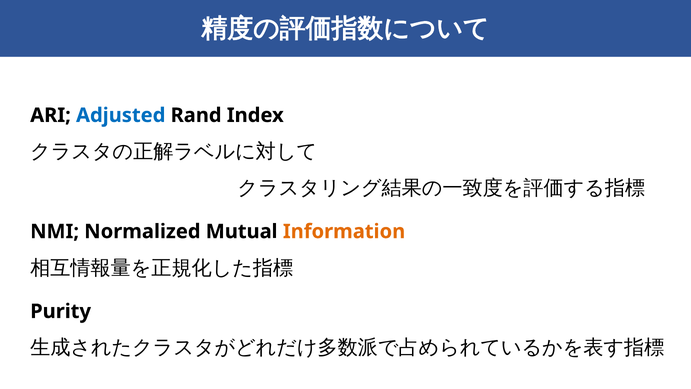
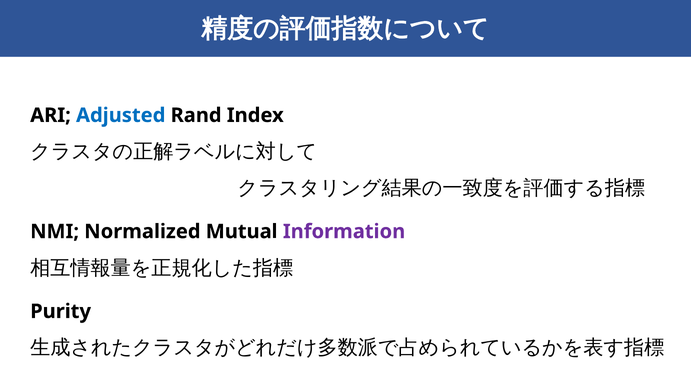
Information colour: orange -> purple
